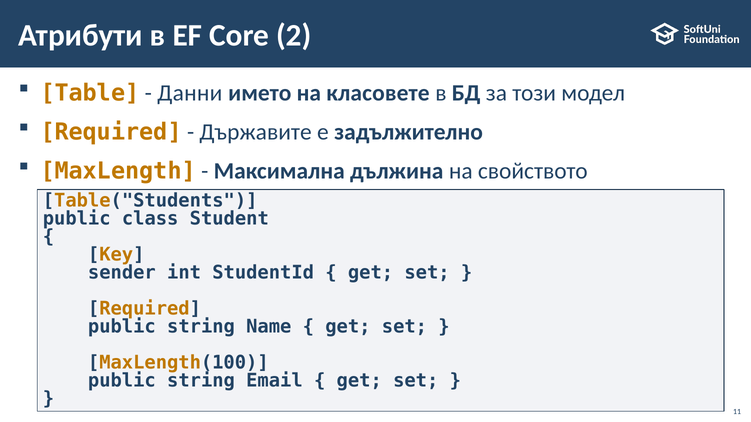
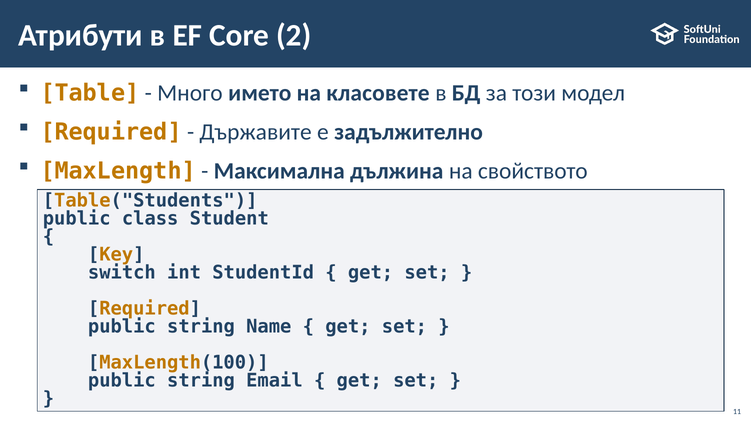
Данни: Данни -> Много
sender: sender -> switch
